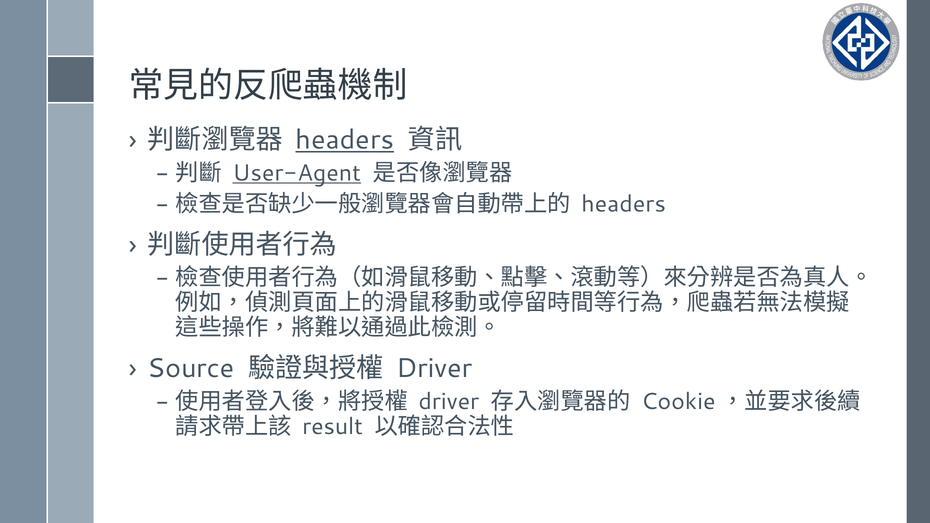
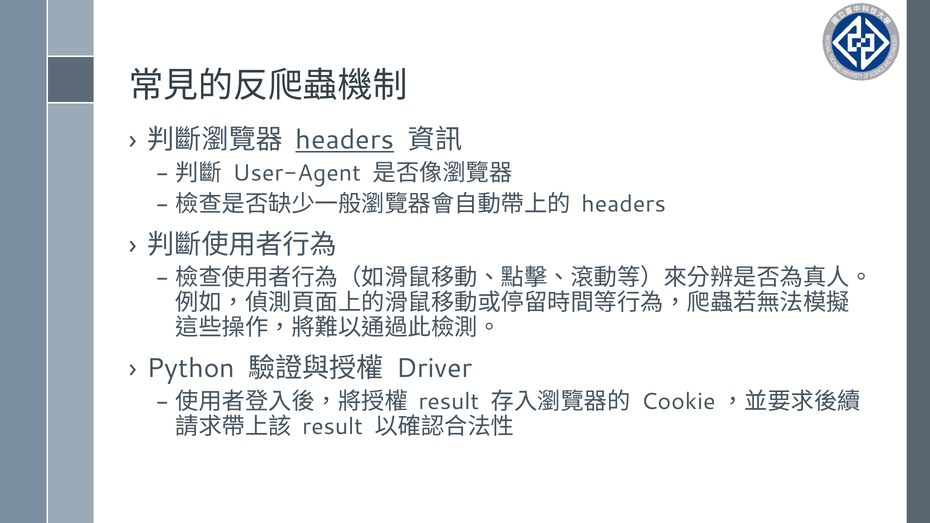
User-Agent underline: present -> none
Source: Source -> Python
driver at (449, 402): driver -> result
